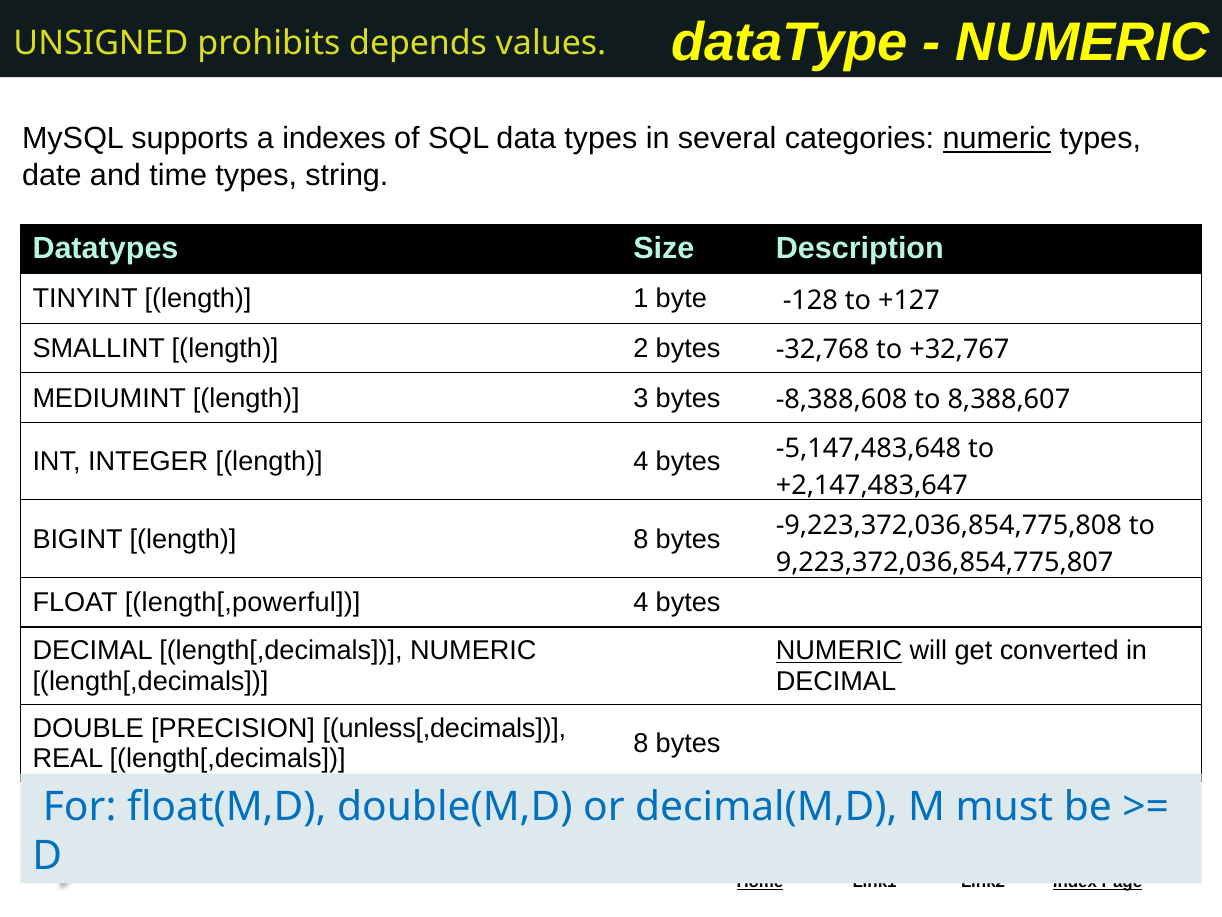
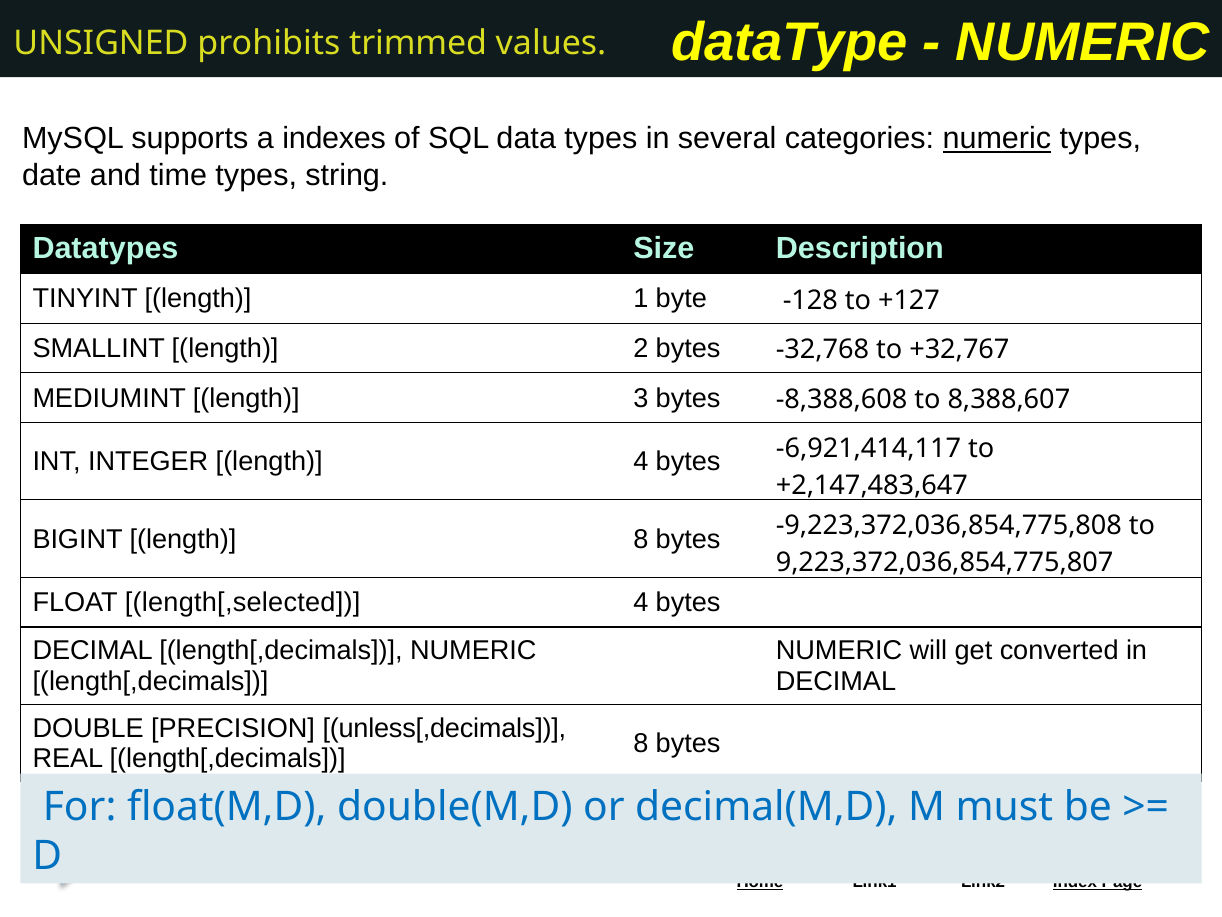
depends: depends -> trimmed
-5,147,483,648: -5,147,483,648 -> -6,921,414,117
length[,powerful: length[,powerful -> length[,selected
NUMERIC at (839, 651) underline: present -> none
